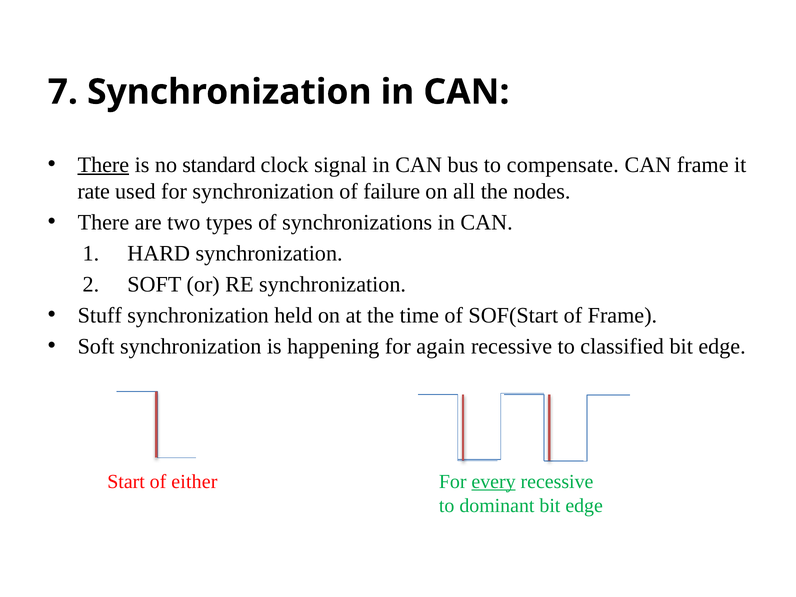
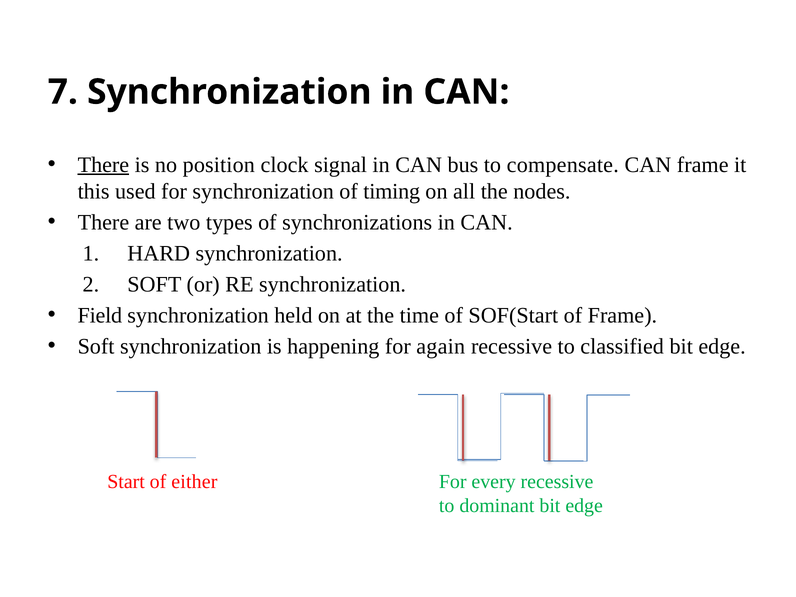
standard: standard -> position
rate: rate -> this
failure: failure -> timing
Stuff: Stuff -> Field
every underline: present -> none
